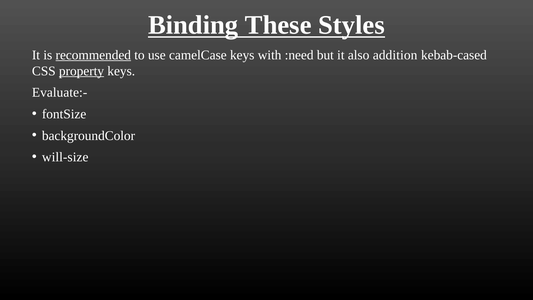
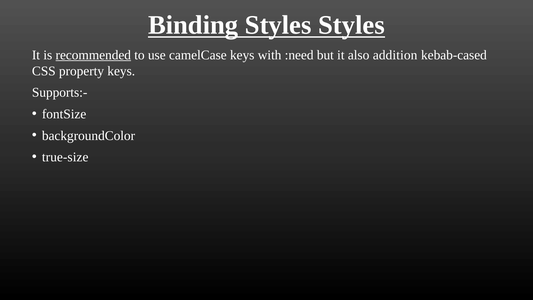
Binding These: These -> Styles
property underline: present -> none
Evaluate:-: Evaluate:- -> Supports:-
will-size: will-size -> true-size
